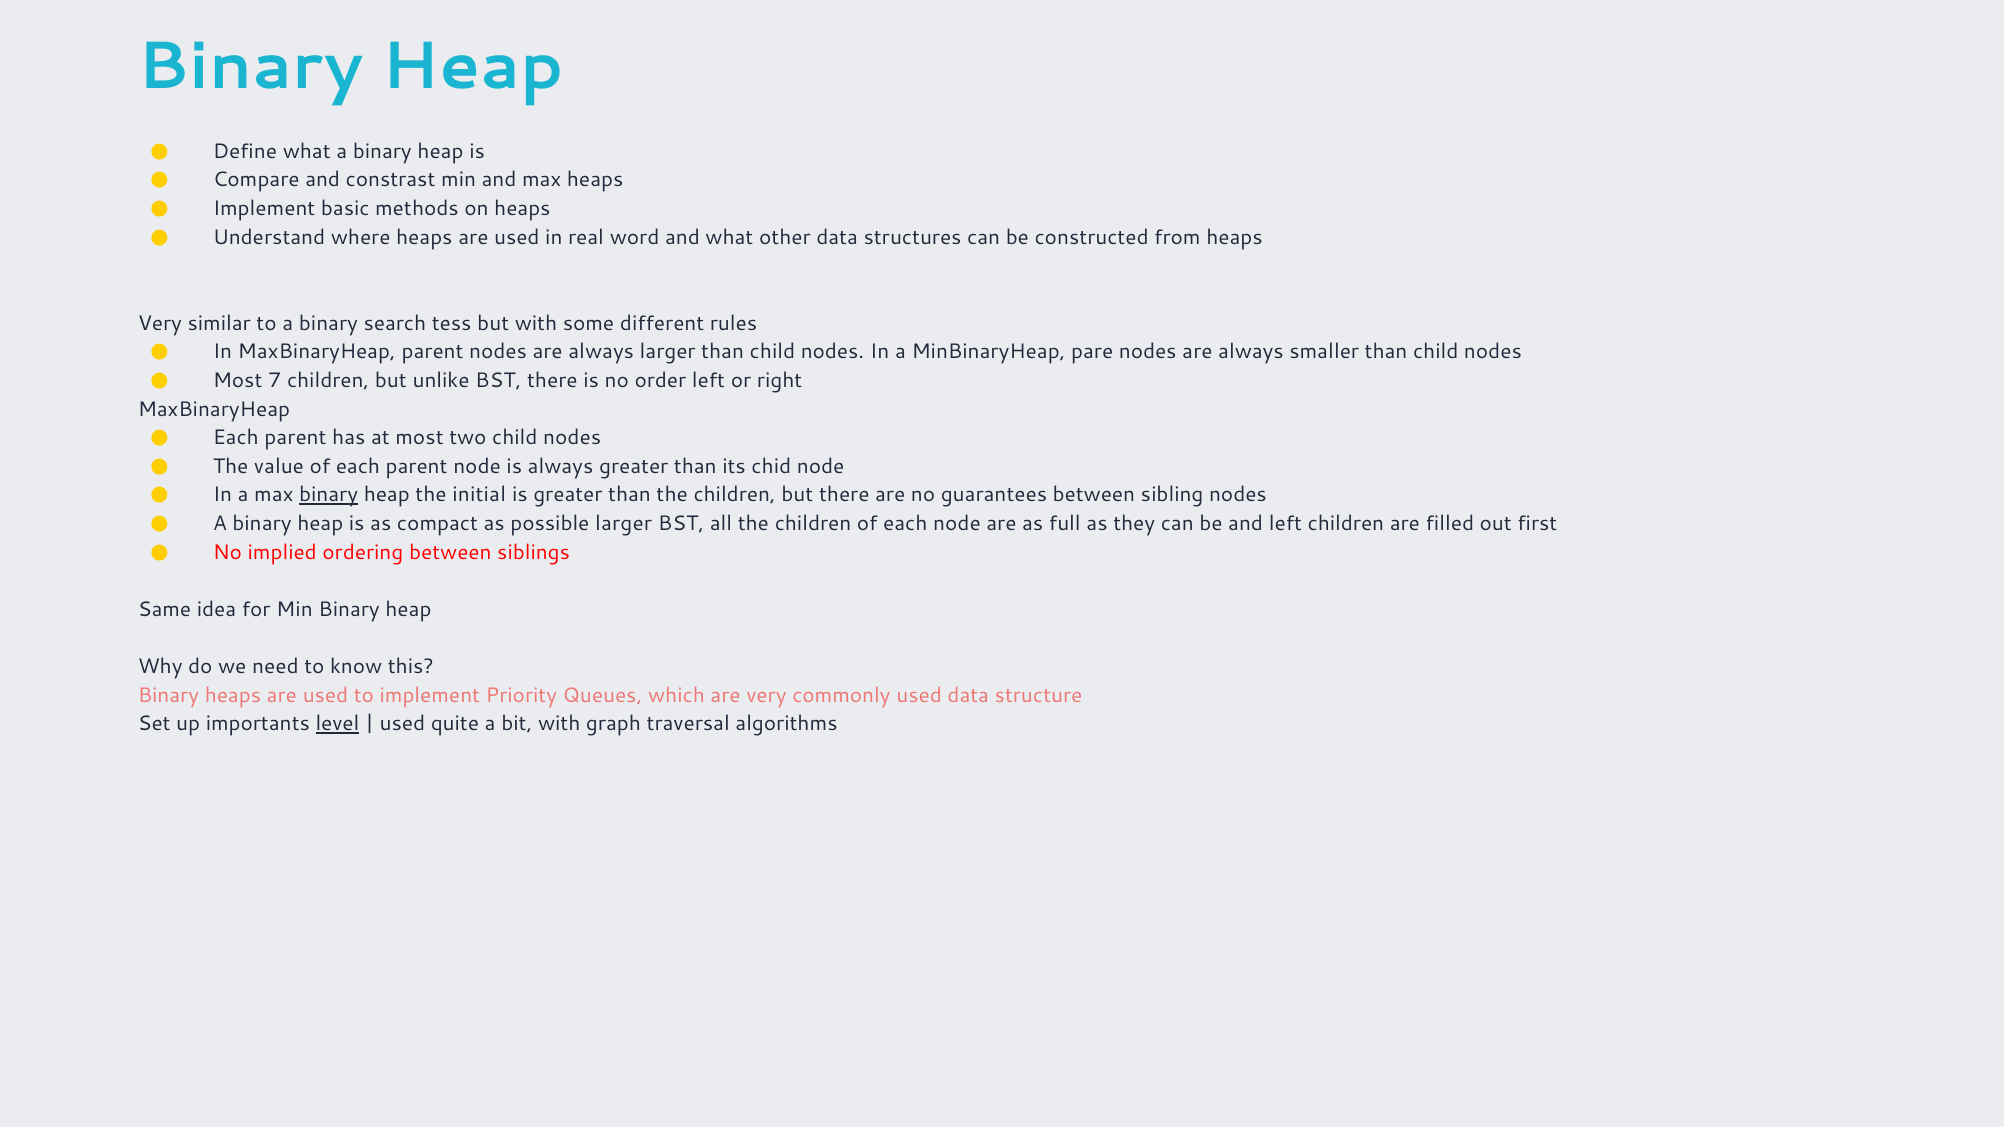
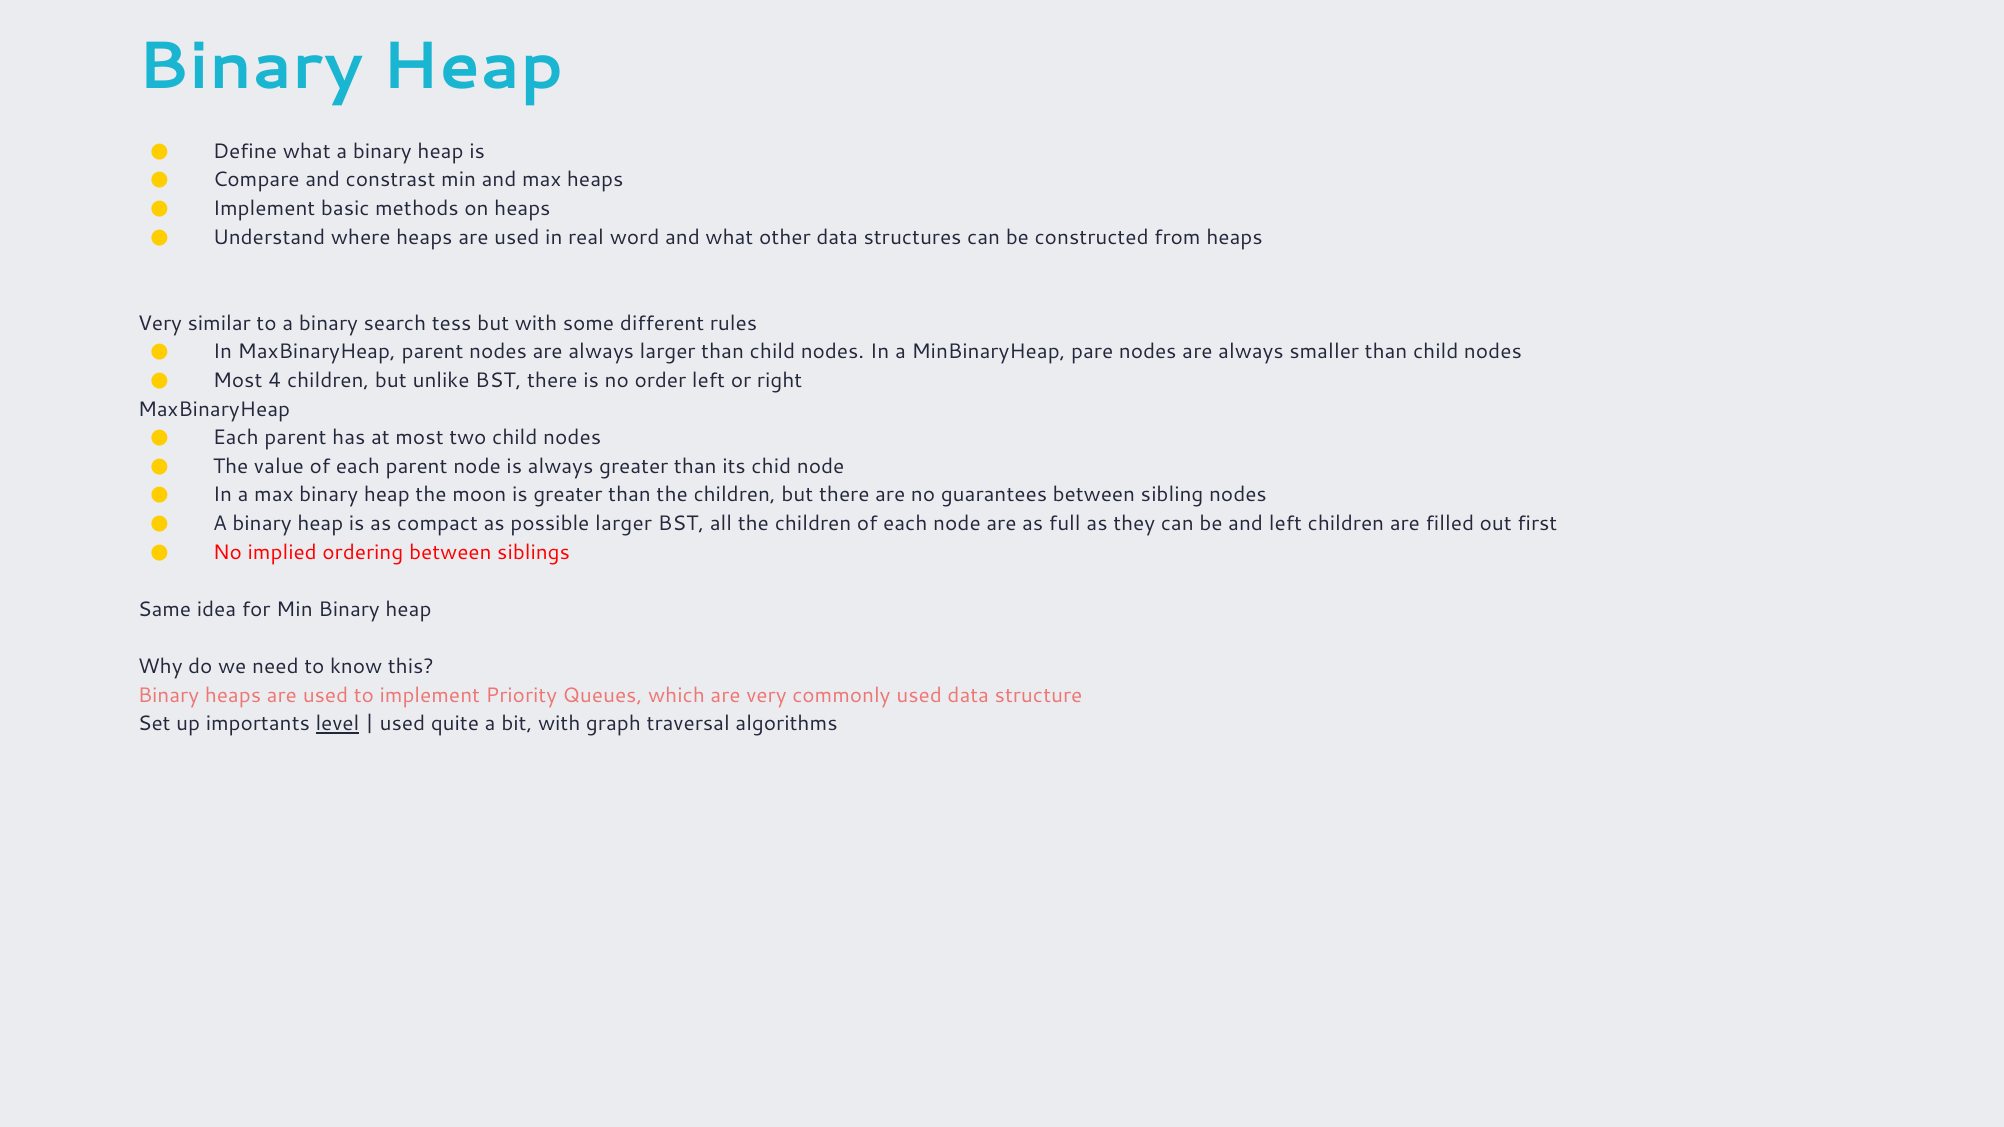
7: 7 -> 4
binary at (329, 495) underline: present -> none
initial: initial -> moon
